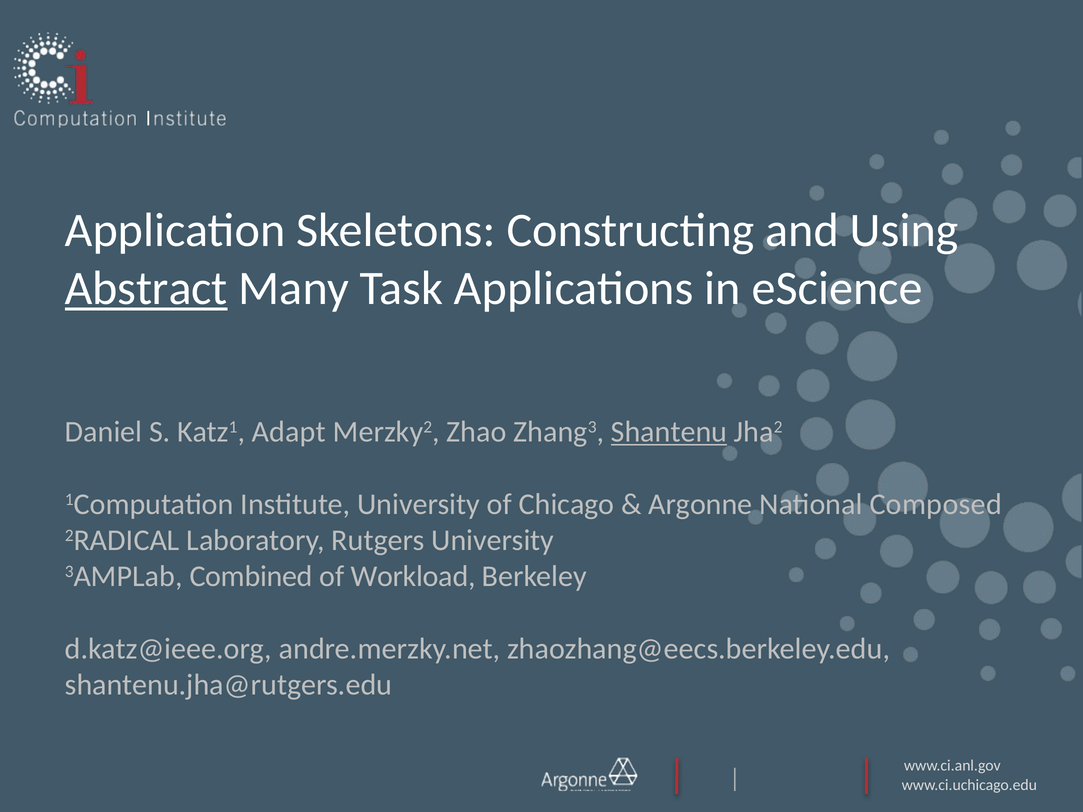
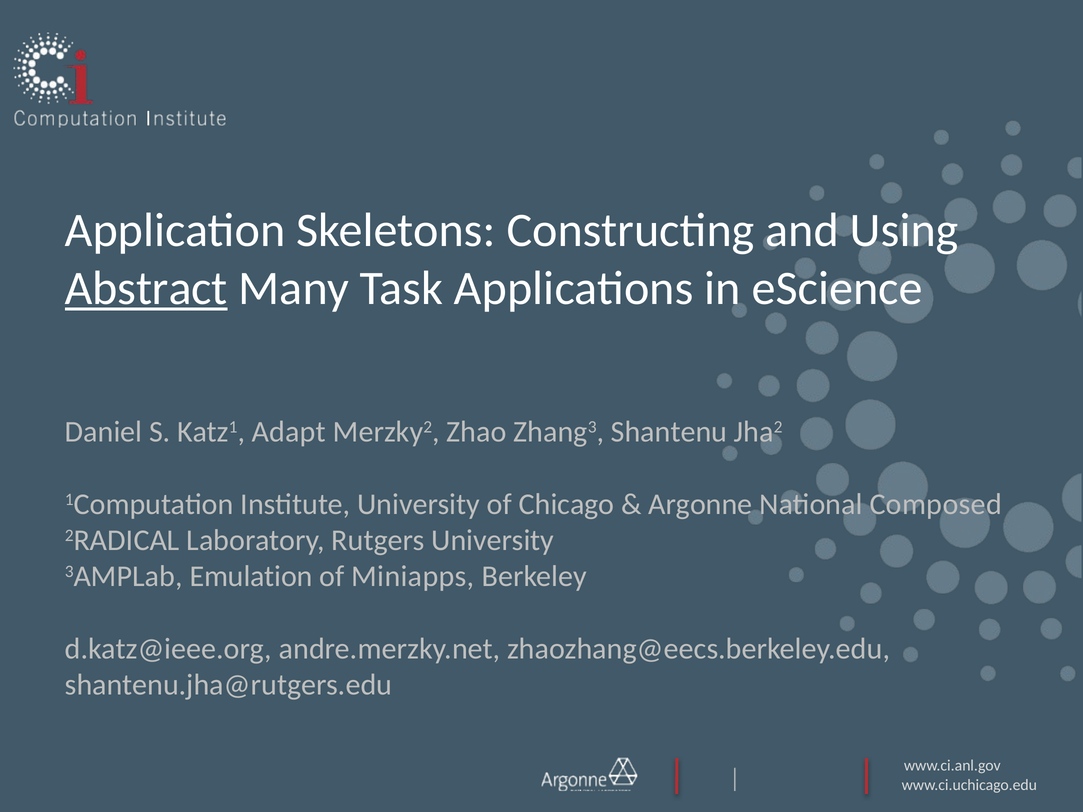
Shantenu underline: present -> none
Combined: Combined -> Emulation
Workload: Workload -> Miniapps
